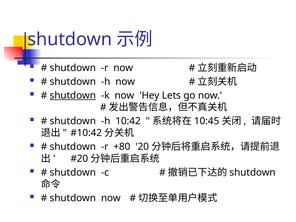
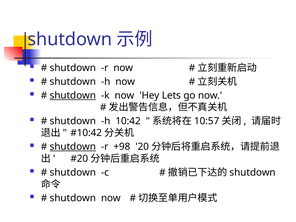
10:45: 10:45 -> 10:57
shutdown at (73, 147) underline: none -> present
+80: +80 -> +98
